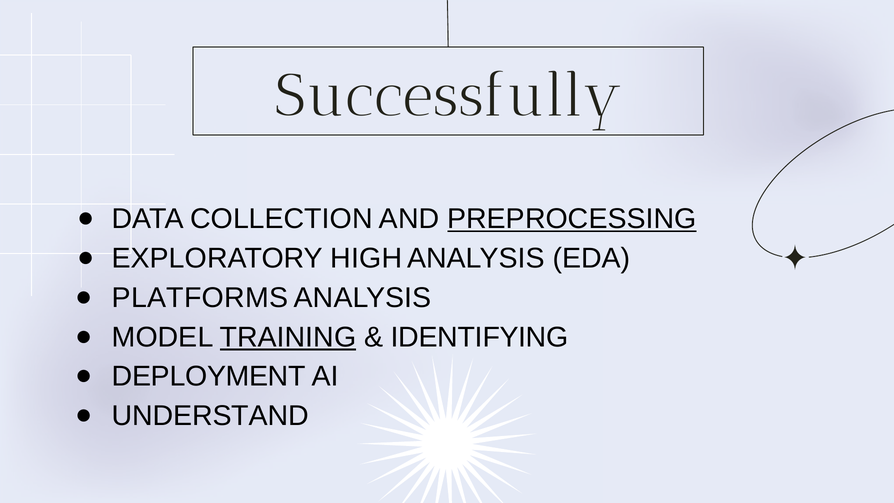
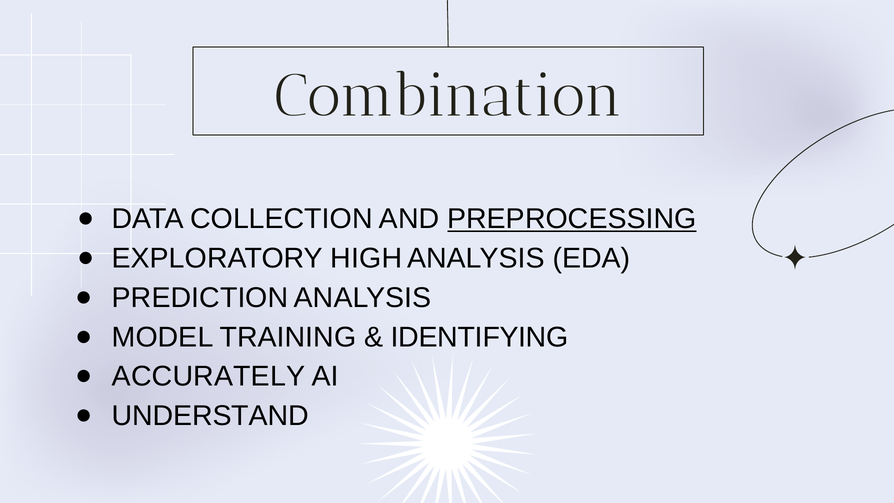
Successfully: Successfully -> Combination
PLATFORMS: PLATFORMS -> PREDICTION
TRAINING underline: present -> none
DEPLOYMENT: DEPLOYMENT -> ACCURATELY
